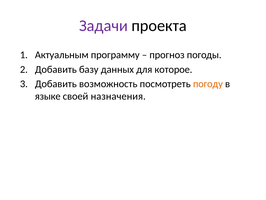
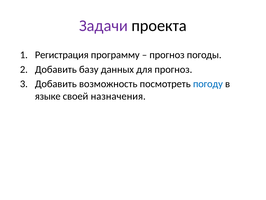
Актуальным: Актуальным -> Регистрация
для которое: которое -> прогноз
погоду colour: orange -> blue
